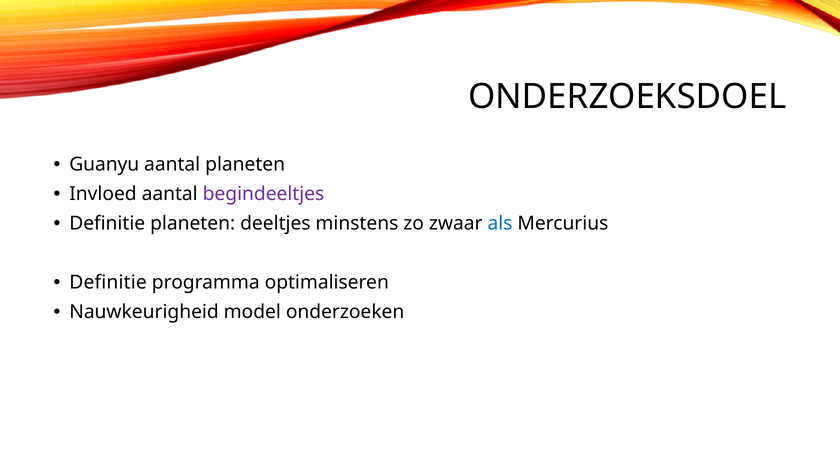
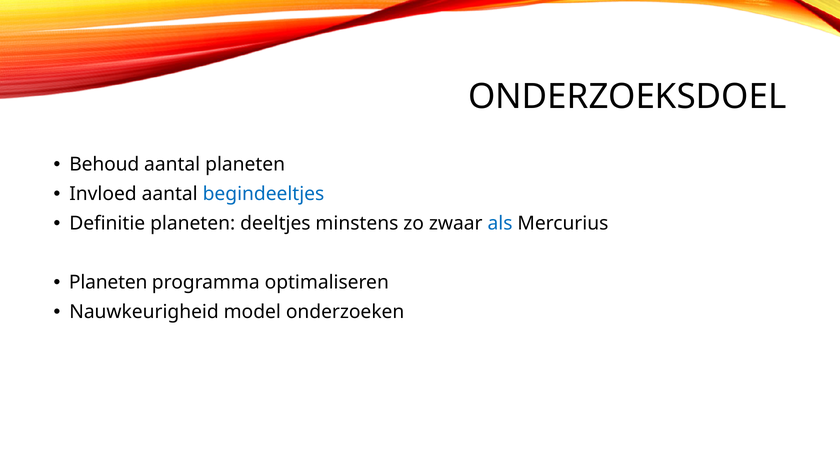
Guanyu: Guanyu -> Behoud
begindeeltjes colour: purple -> blue
Definitie at (108, 283): Definitie -> Planeten
